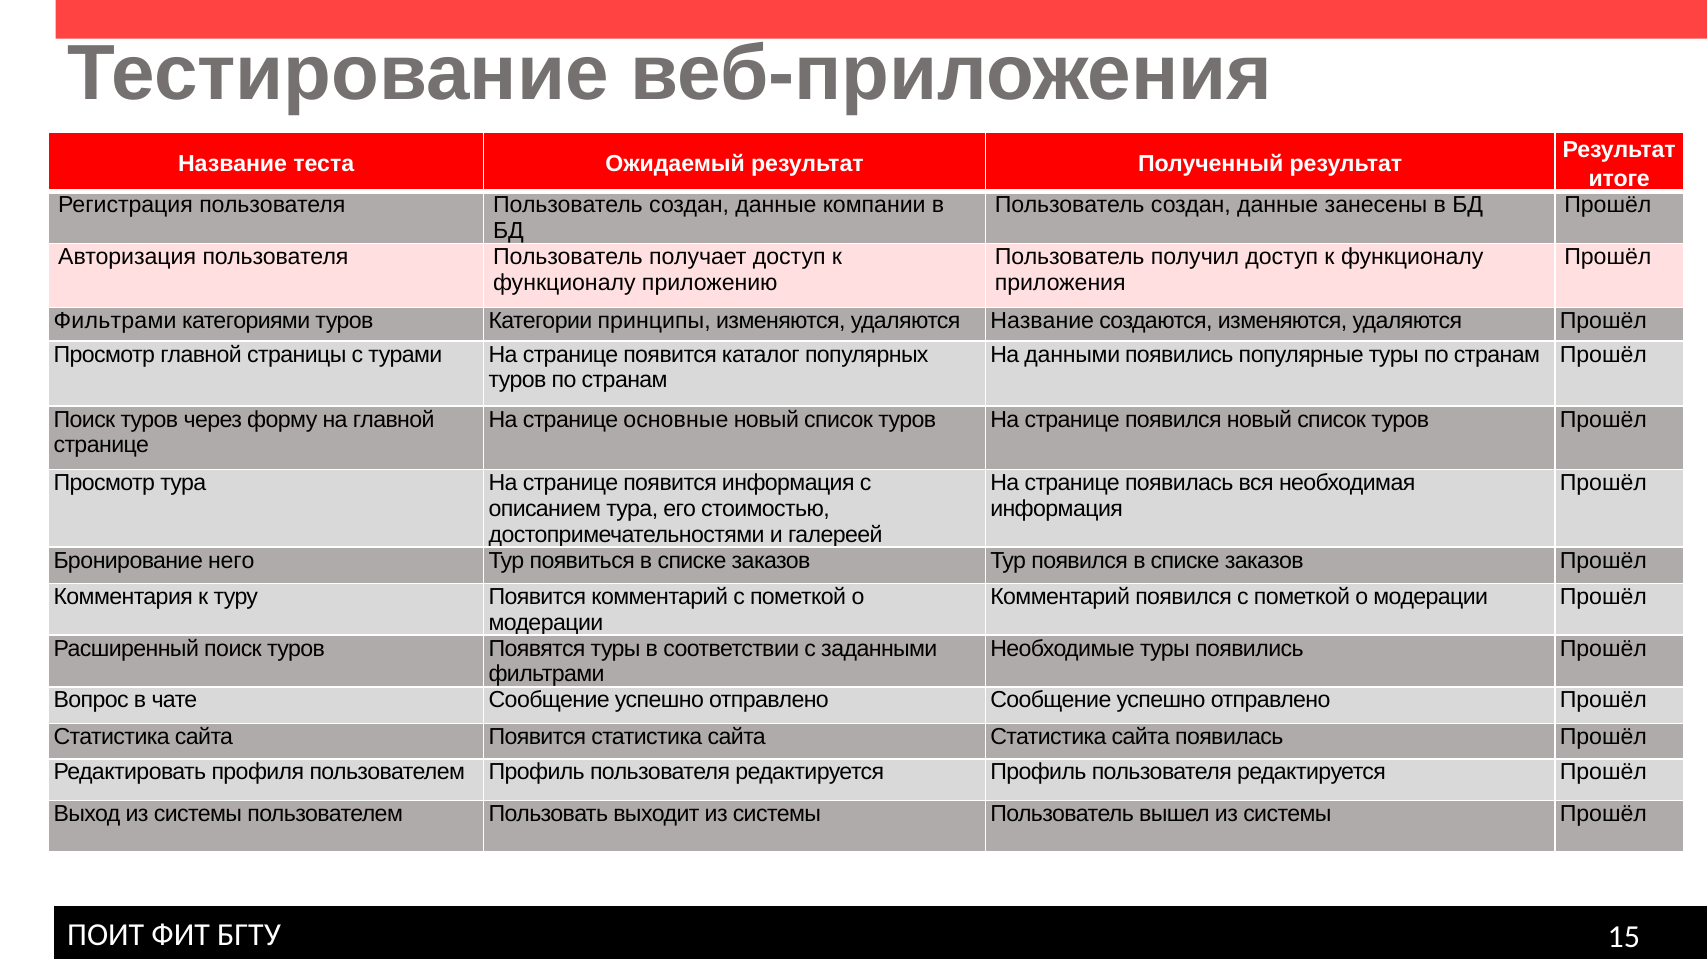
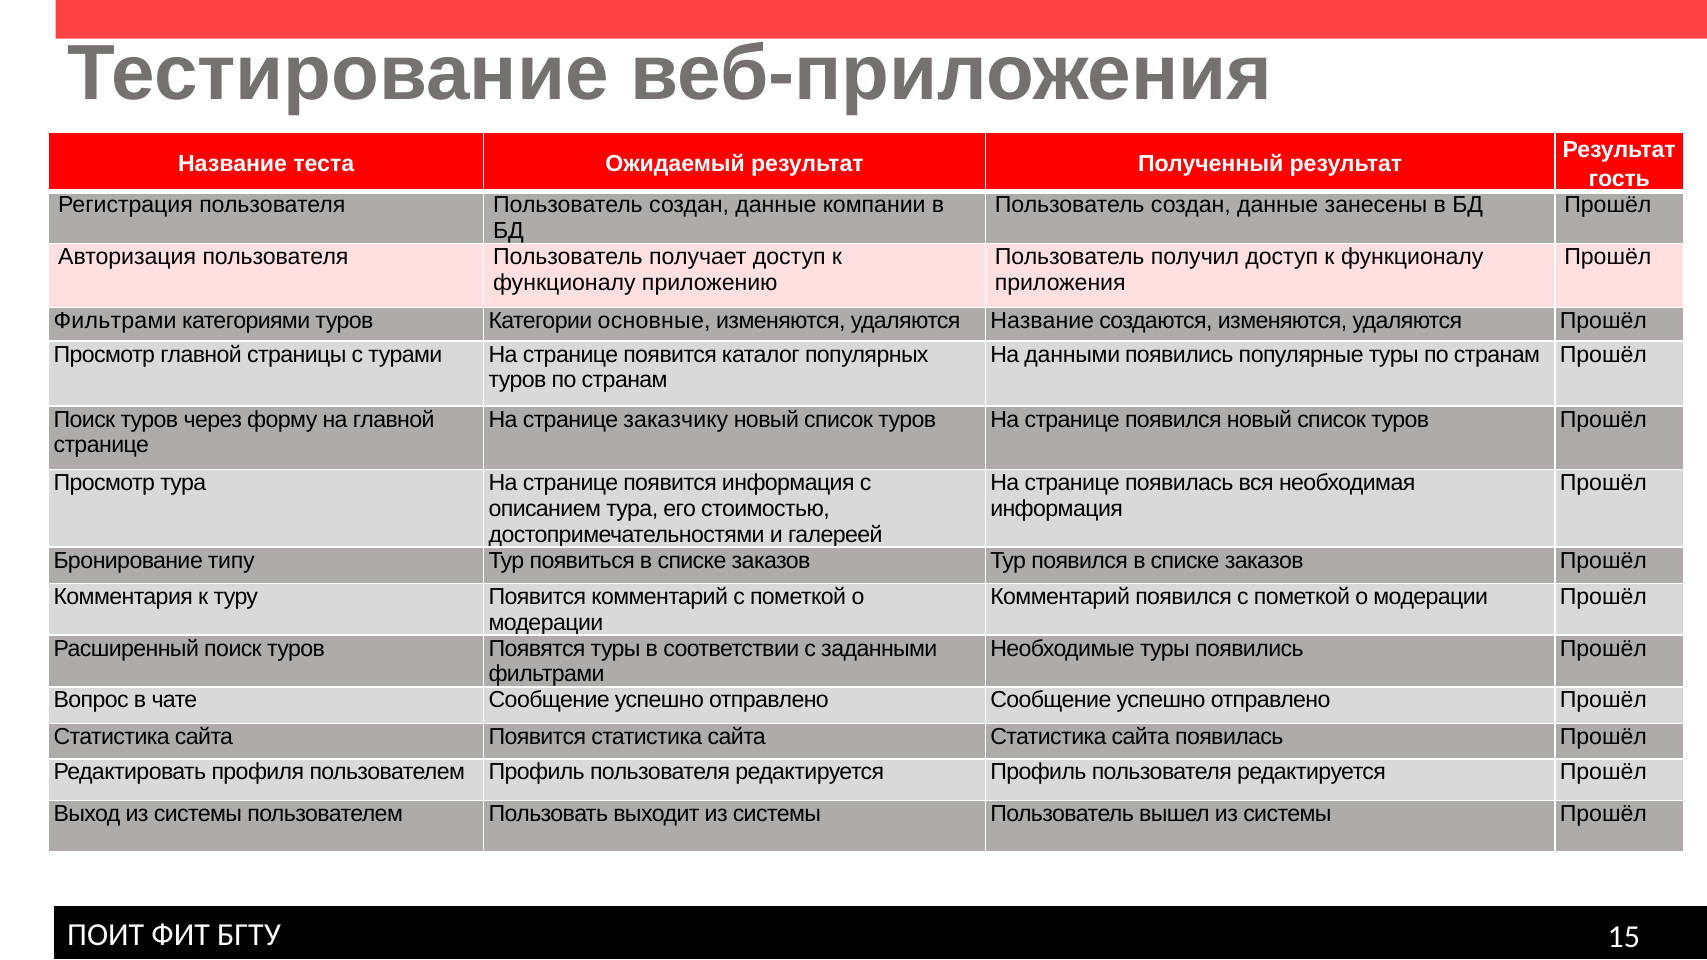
итоге: итоге -> гость
принципы: принципы -> основные
основные: основные -> заказчику
него: него -> типу
